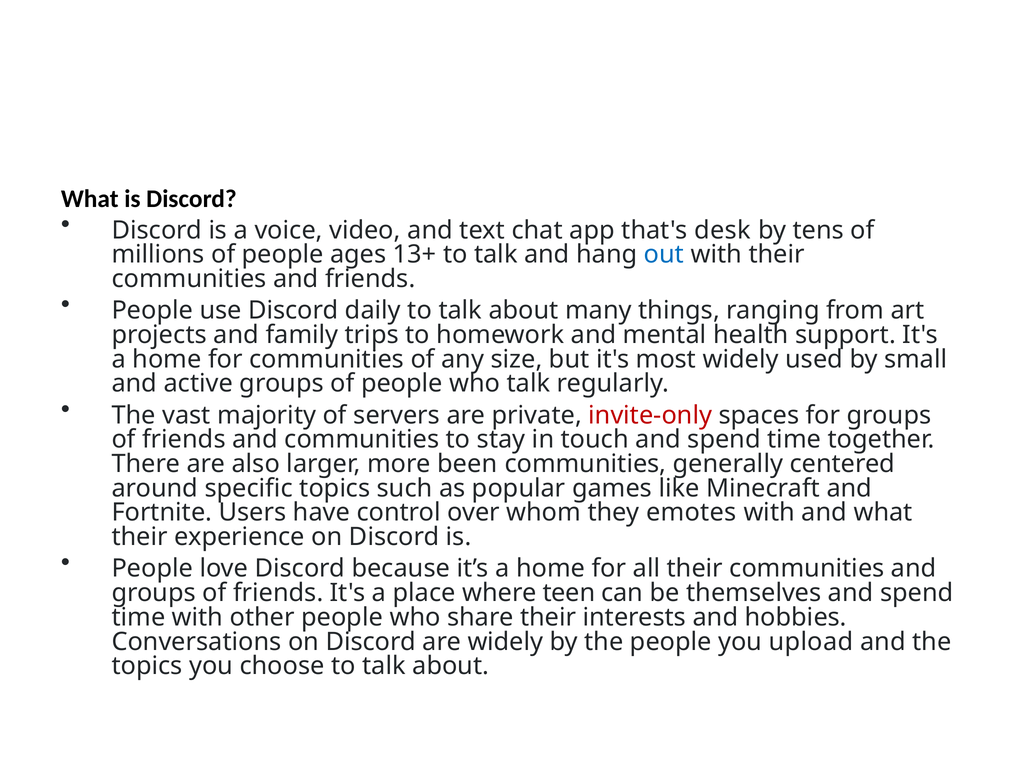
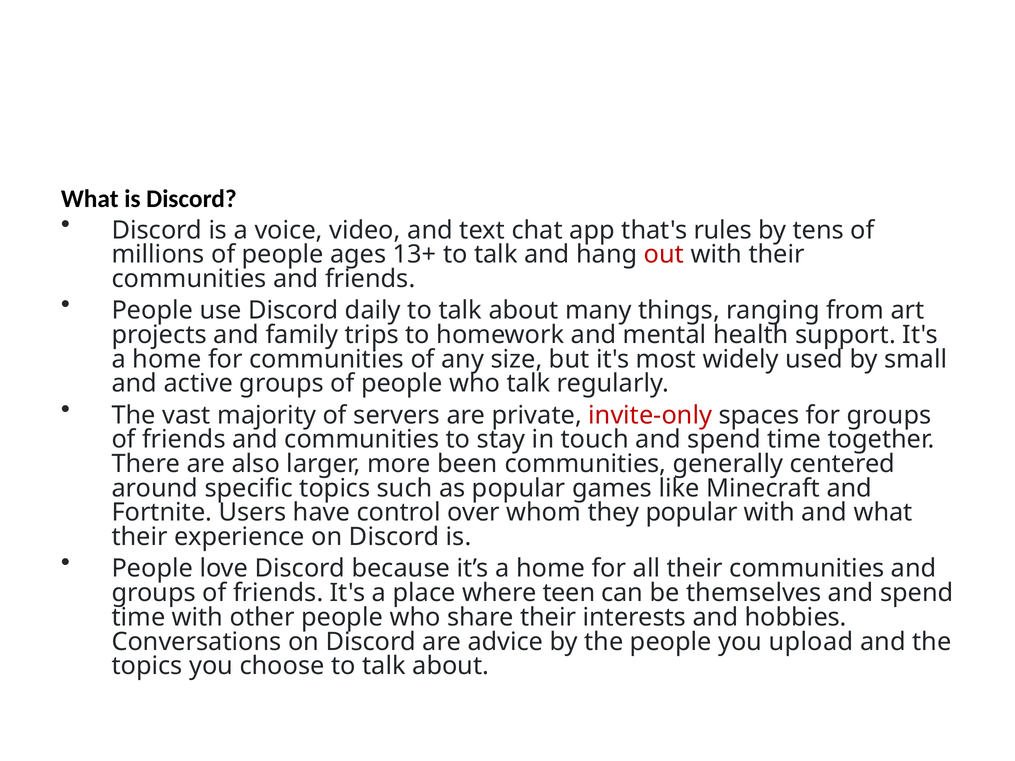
desk: desk -> rules
out colour: blue -> red
they emotes: emotes -> popular
are widely: widely -> advice
